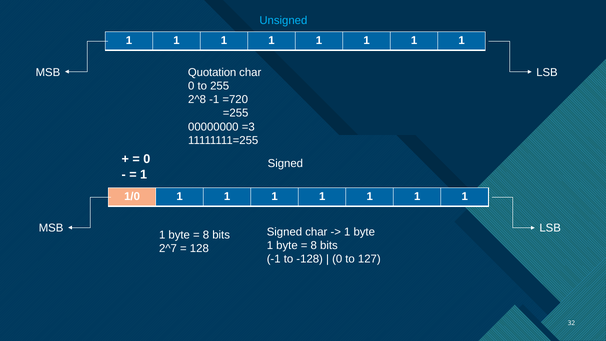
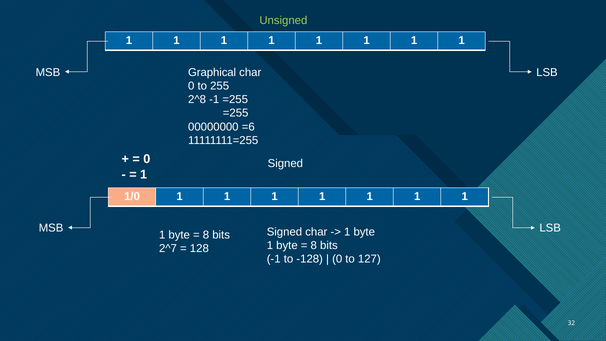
Unsigned colour: light blue -> light green
Quotation: Quotation -> Graphical
-1 =720: =720 -> =255
=3: =3 -> =6
